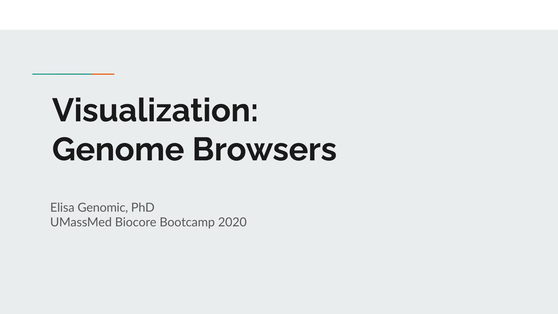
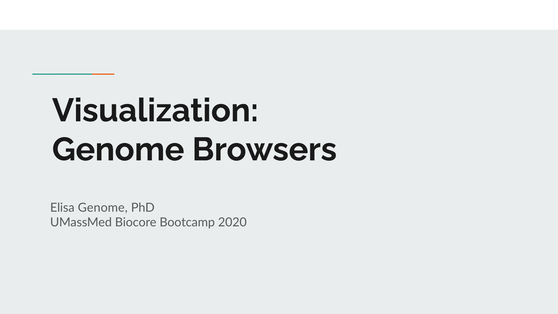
Elisa Genomic: Genomic -> Genome
